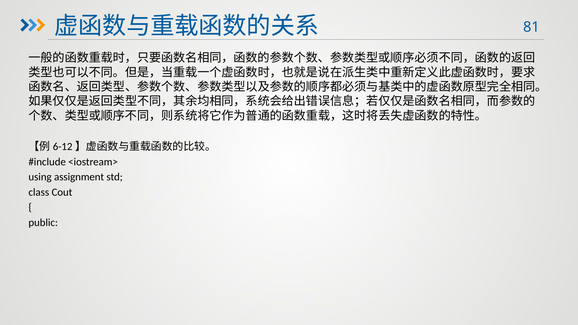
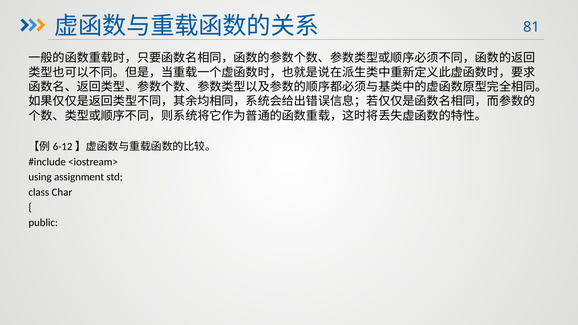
Cout: Cout -> Char
